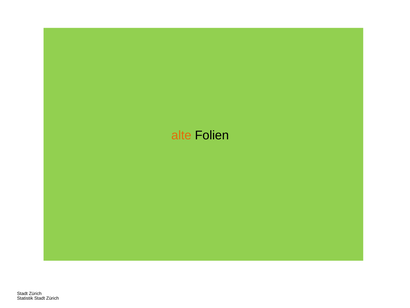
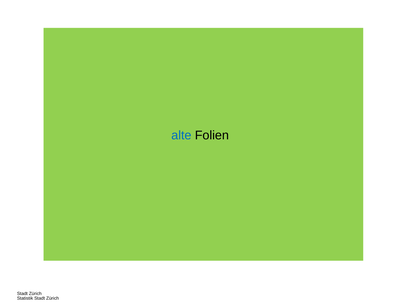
alte colour: orange -> blue
